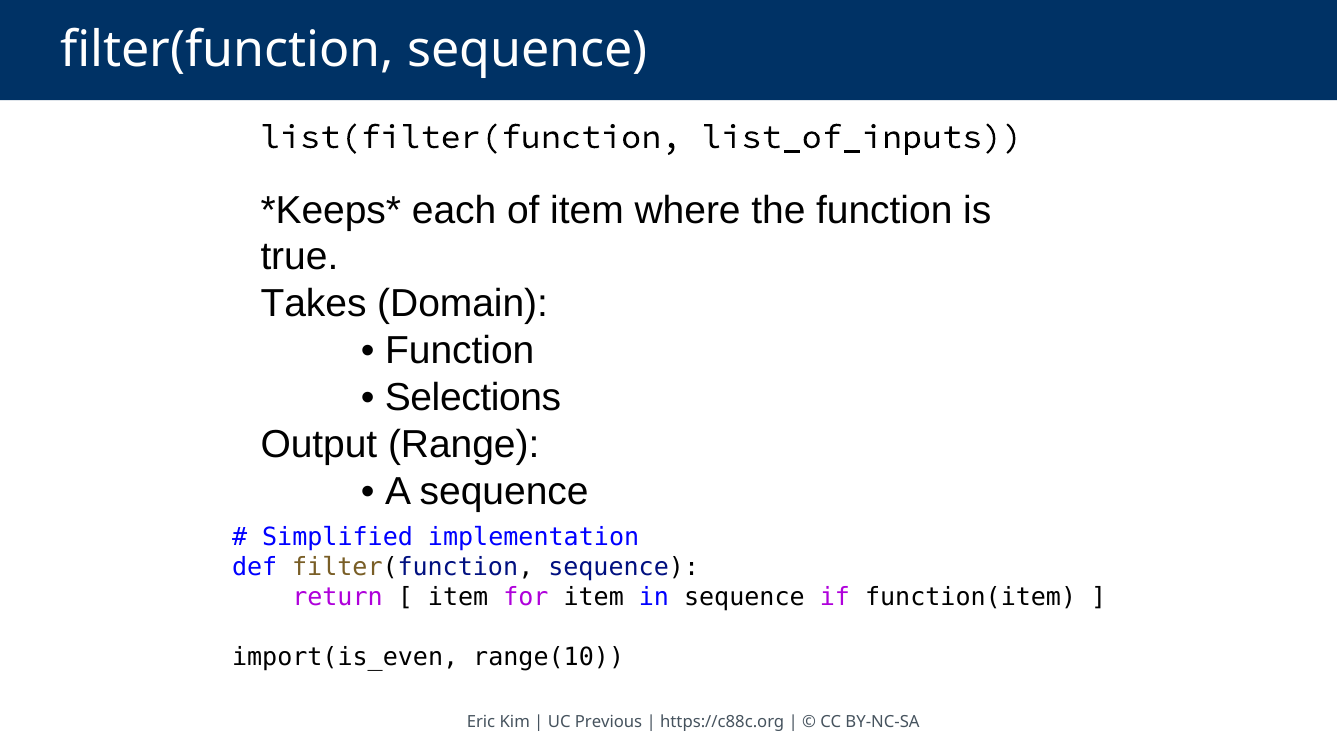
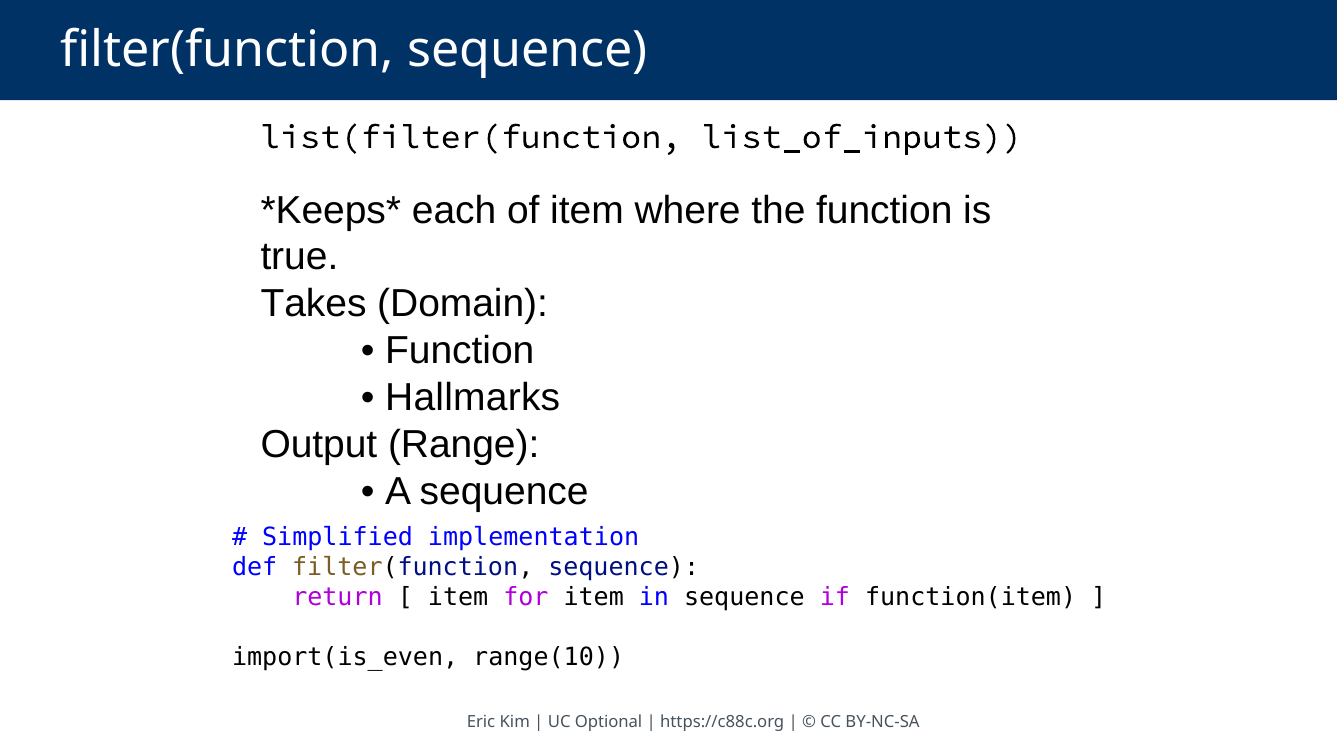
Selections: Selections -> Hallmarks
Previous: Previous -> Optional
